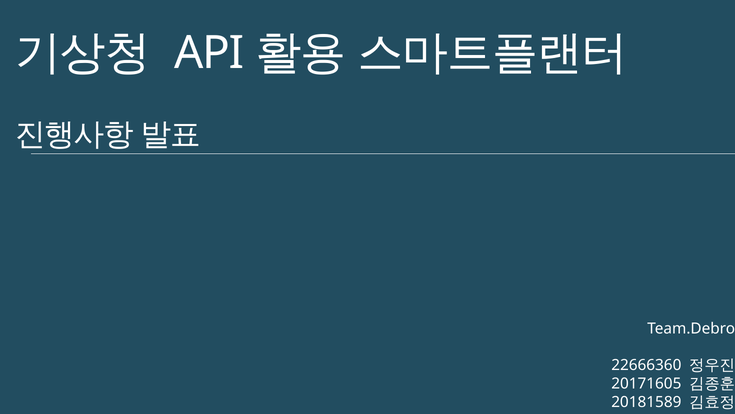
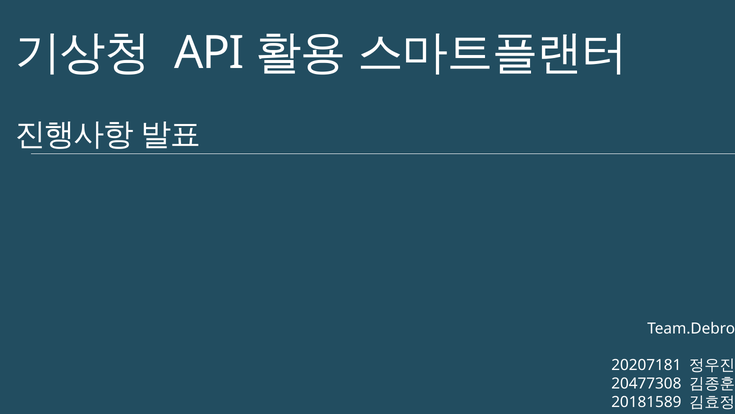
22666360: 22666360 -> 20207181
20171605: 20171605 -> 20477308
